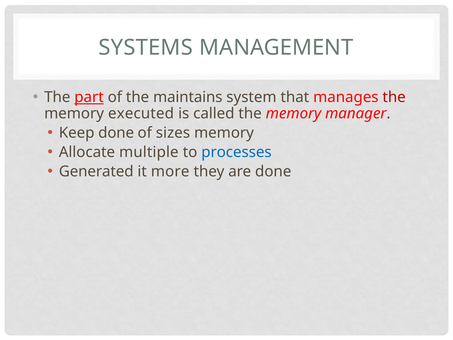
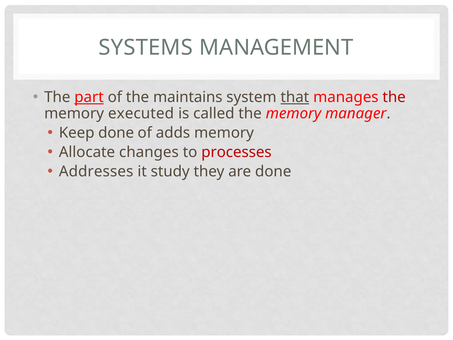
that underline: none -> present
sizes: sizes -> adds
multiple: multiple -> changes
processes colour: blue -> red
Generated: Generated -> Addresses
more: more -> study
